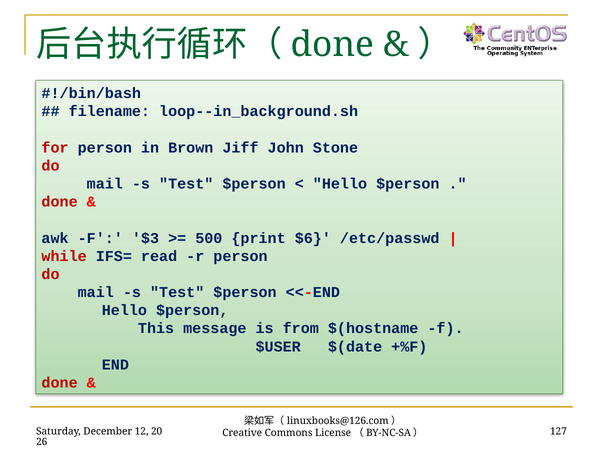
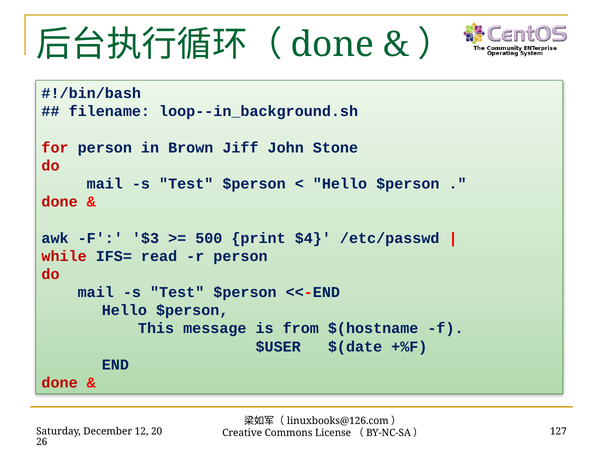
$6: $6 -> $4
